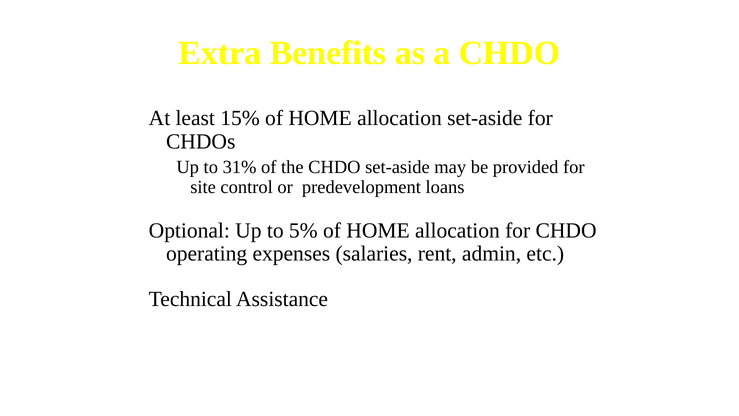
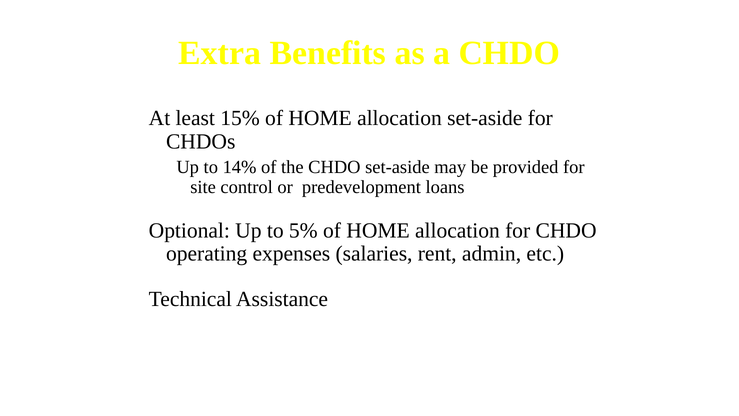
31%: 31% -> 14%
